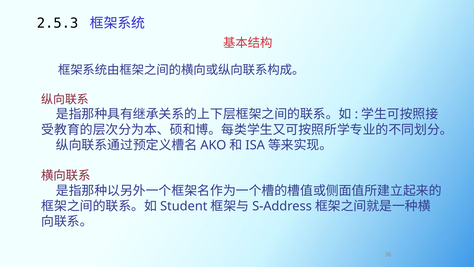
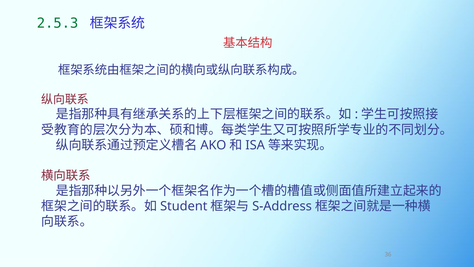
2.5.3 colour: black -> green
